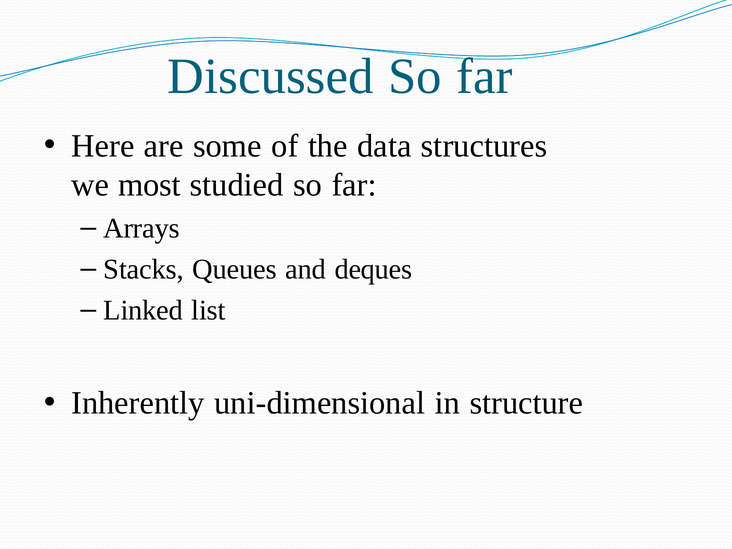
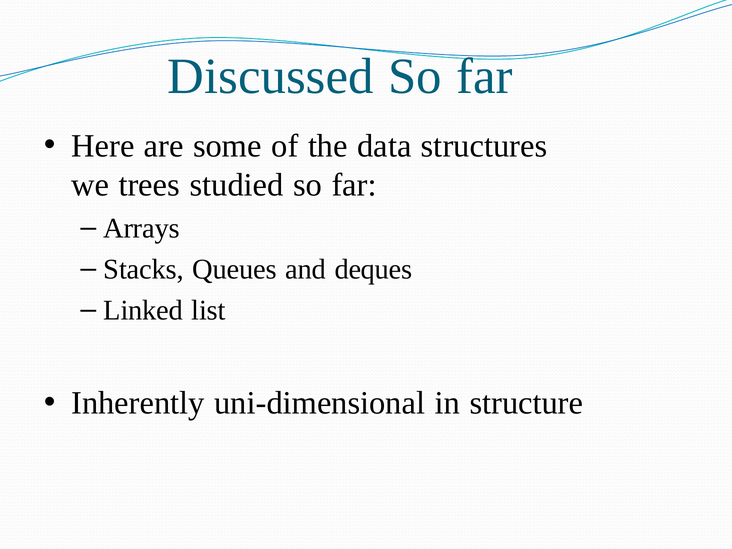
most: most -> trees
